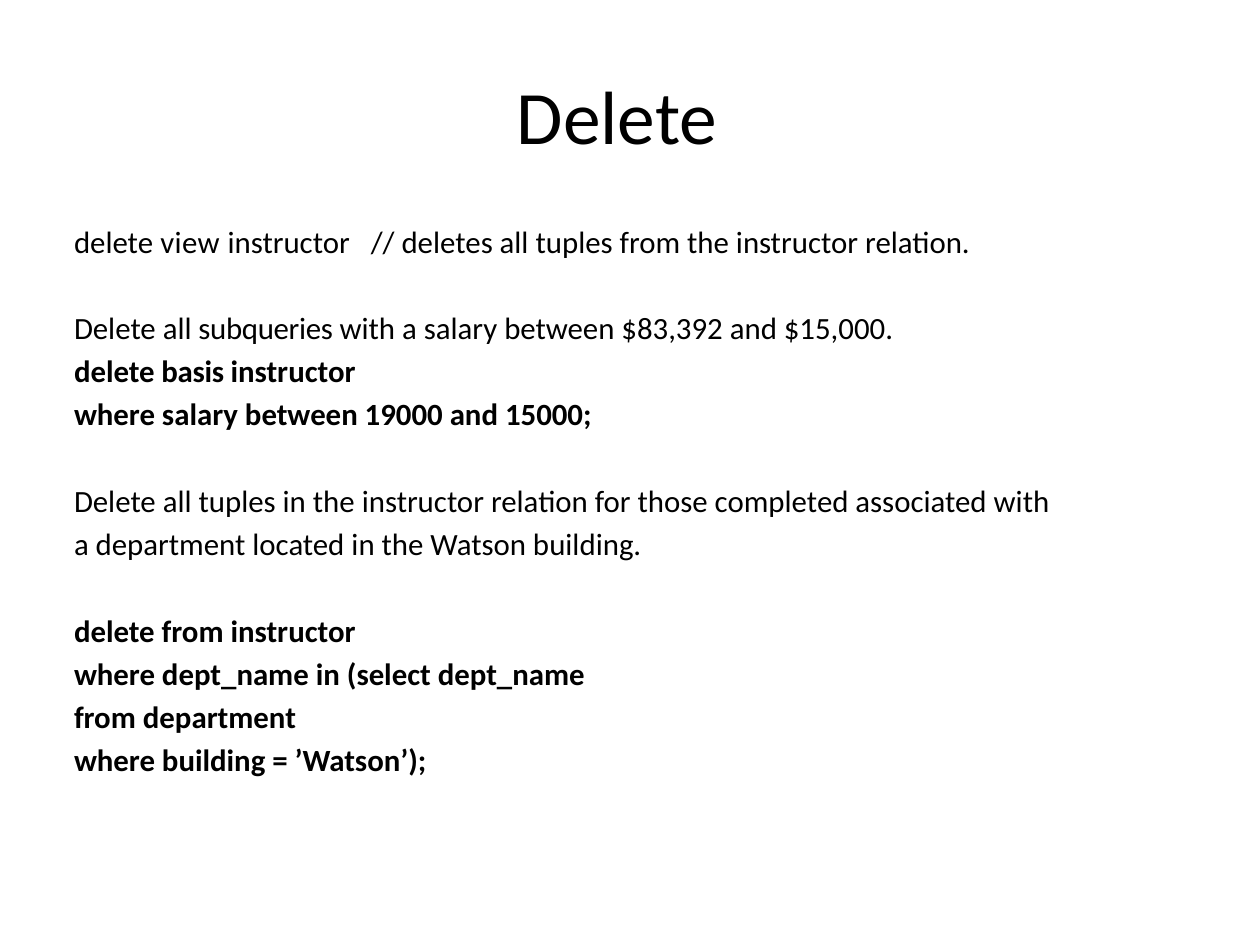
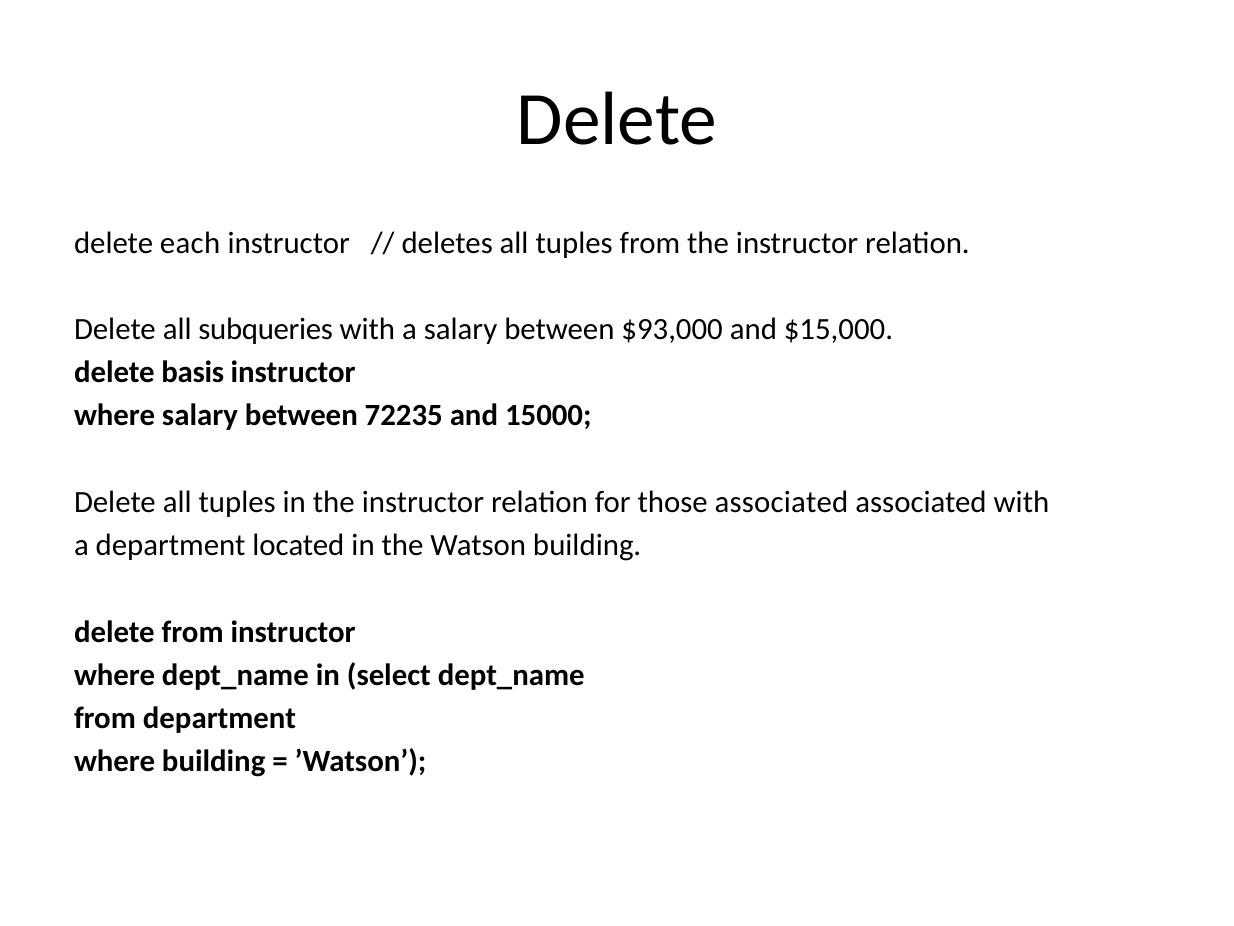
view: view -> each
$83,392: $83,392 -> $93,000
19000: 19000 -> 72235
those completed: completed -> associated
